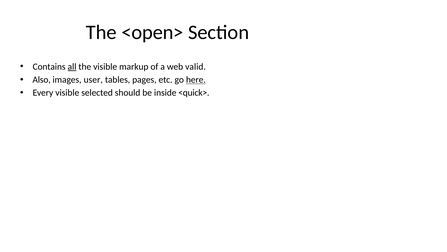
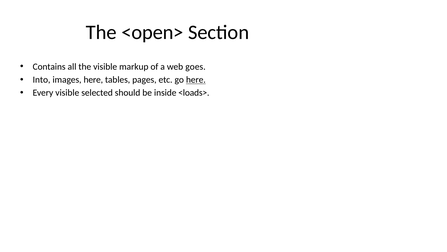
all underline: present -> none
valid: valid -> goes
Also: Also -> Into
images user: user -> here
<quick>: <quick> -> <loads>
